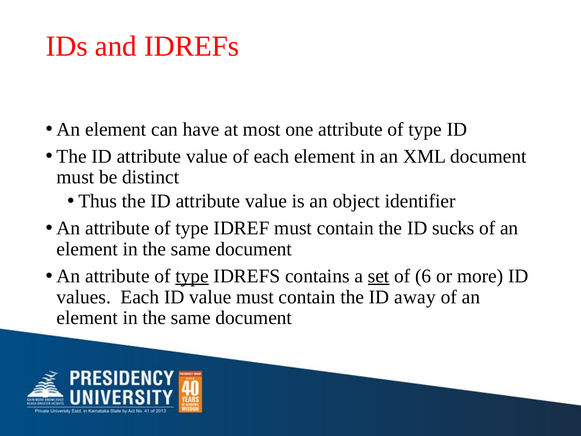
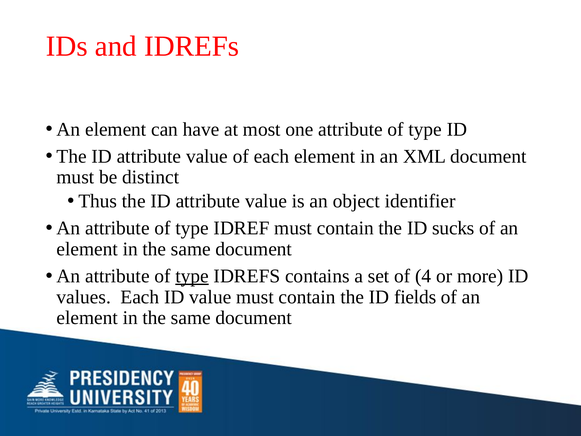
set underline: present -> none
6: 6 -> 4
away: away -> fields
